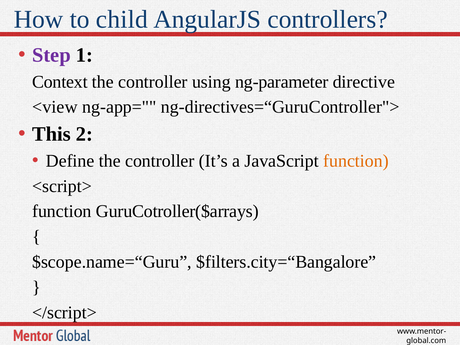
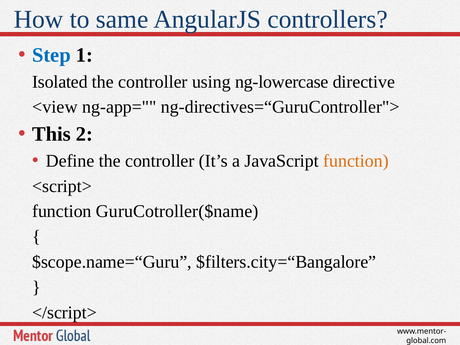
child: child -> same
Step colour: purple -> blue
Context: Context -> Isolated
ng-parameter: ng-parameter -> ng-lowercase
GuruCotroller($arrays: GuruCotroller($arrays -> GuruCotroller($name
